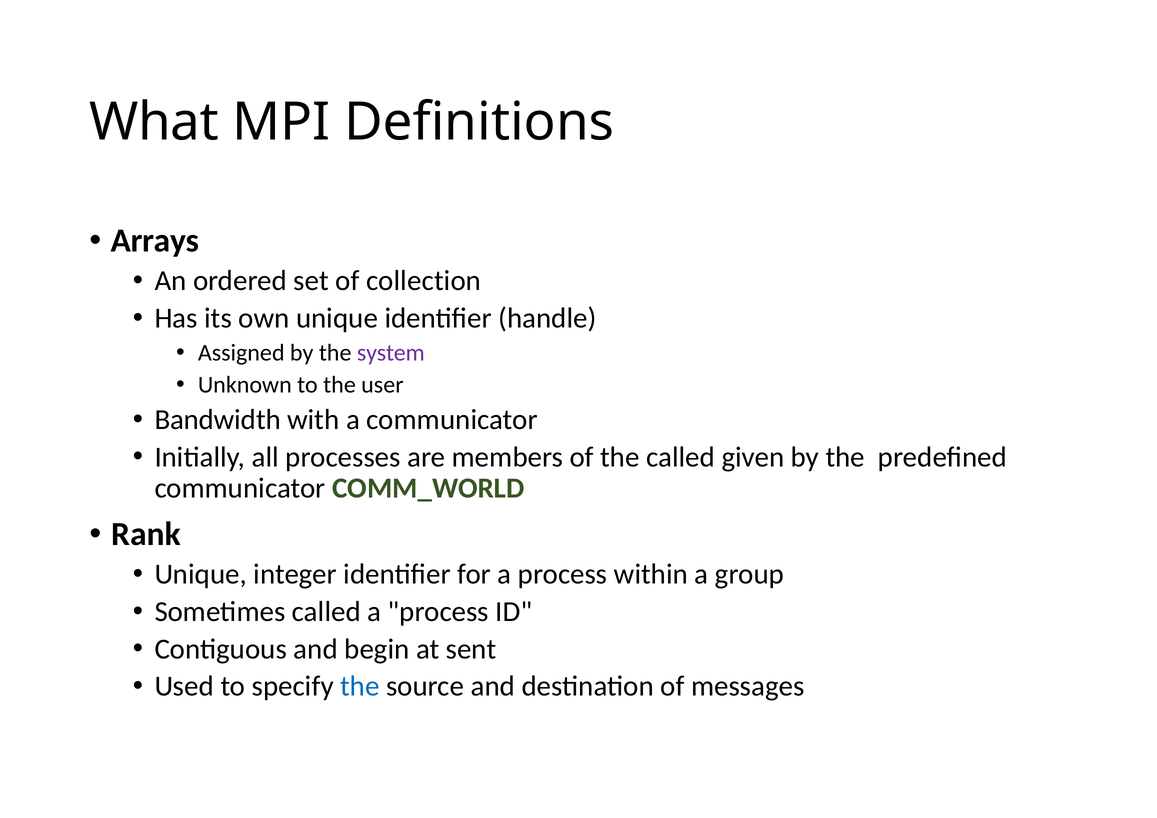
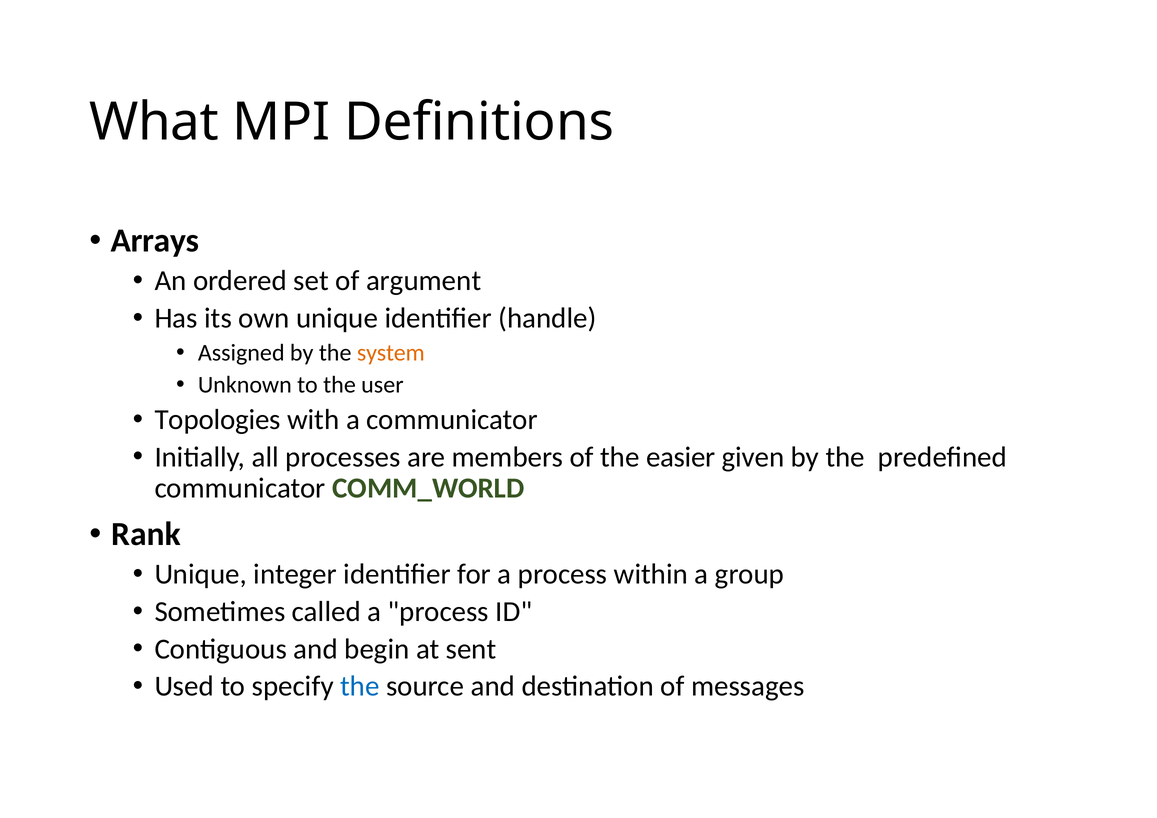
collection: collection -> argument
system colour: purple -> orange
Bandwidth: Bandwidth -> Topologies
the called: called -> easier
